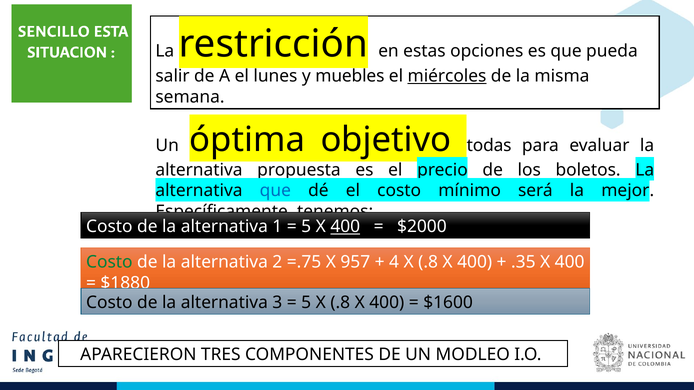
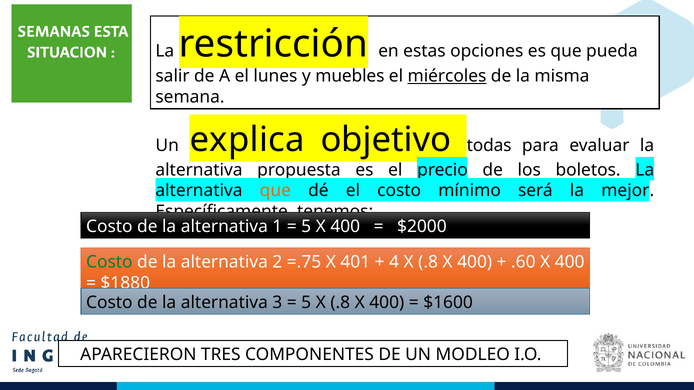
SENCILLO: SENCILLO -> SEMANAS
óptima: óptima -> explica
que at (275, 191) colour: blue -> orange
400 at (345, 227) underline: present -> none
957: 957 -> 401
.35: .35 -> .60
